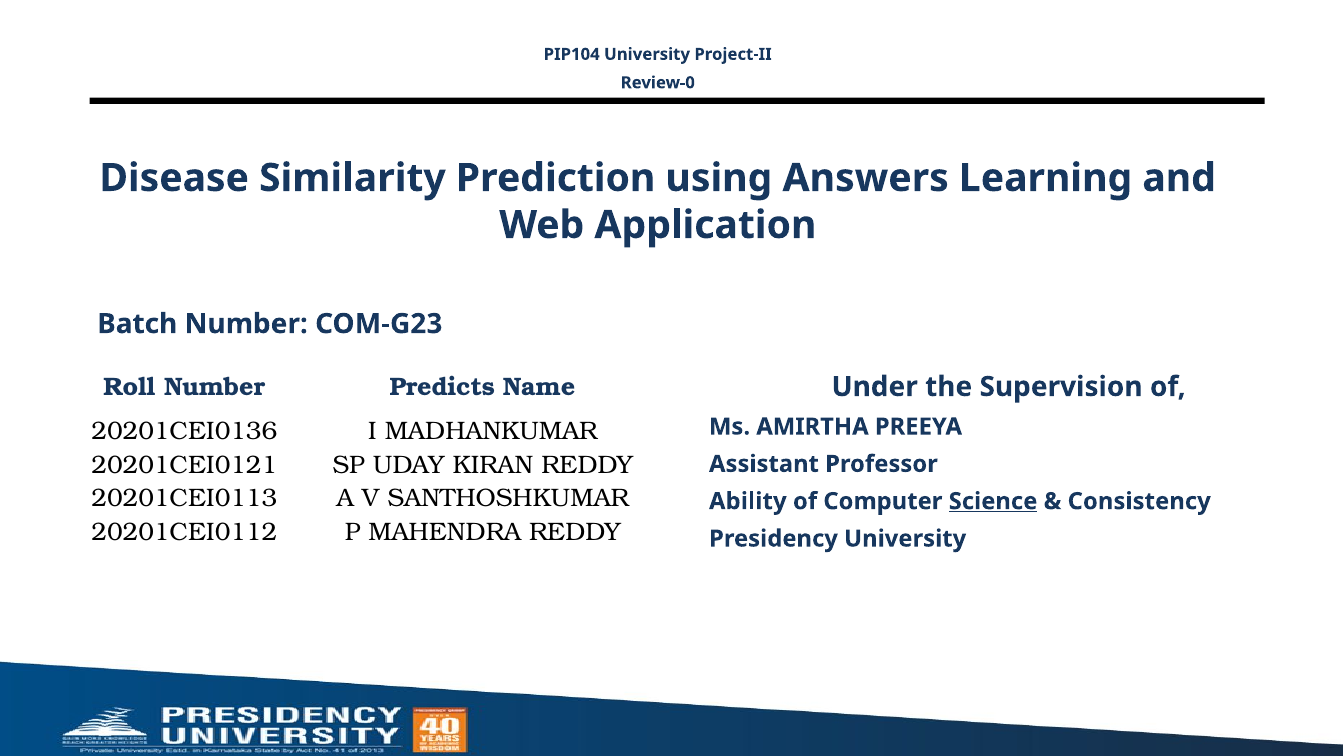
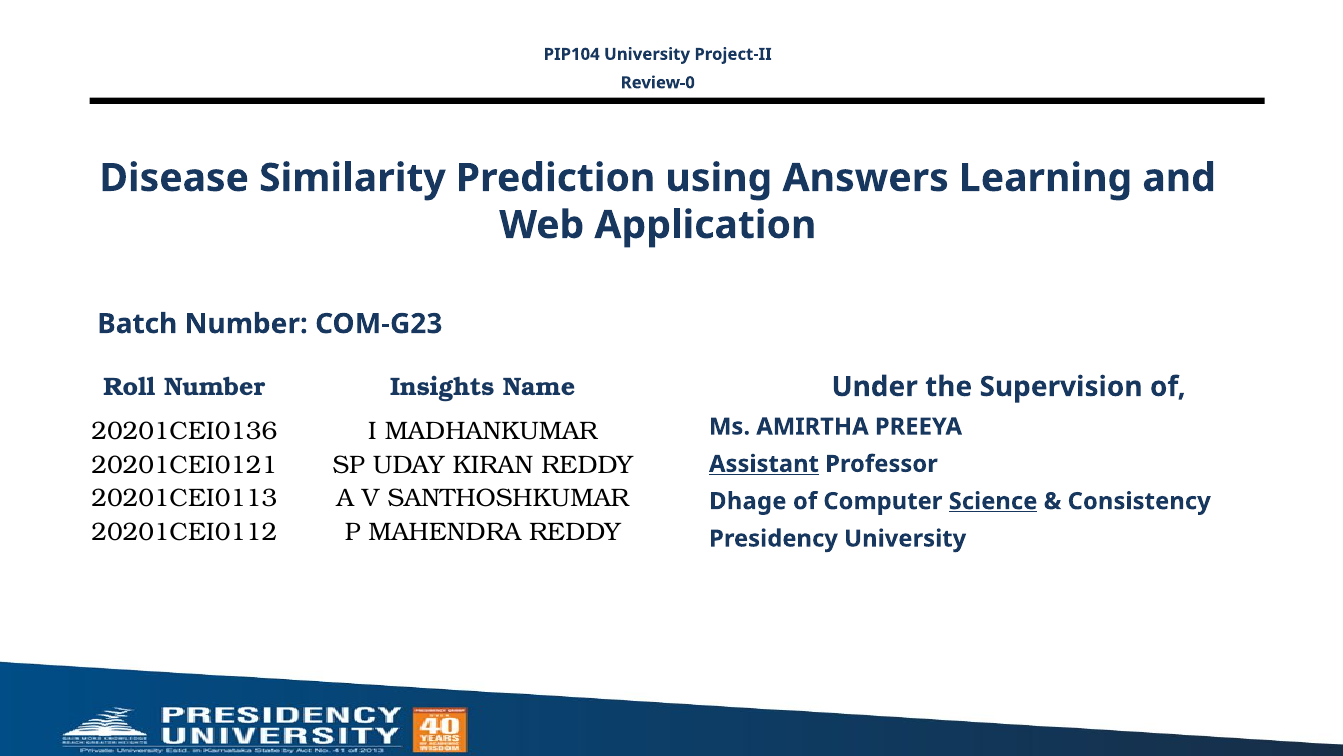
Predicts: Predicts -> Insights
Assistant underline: none -> present
Ability: Ability -> Dhage
